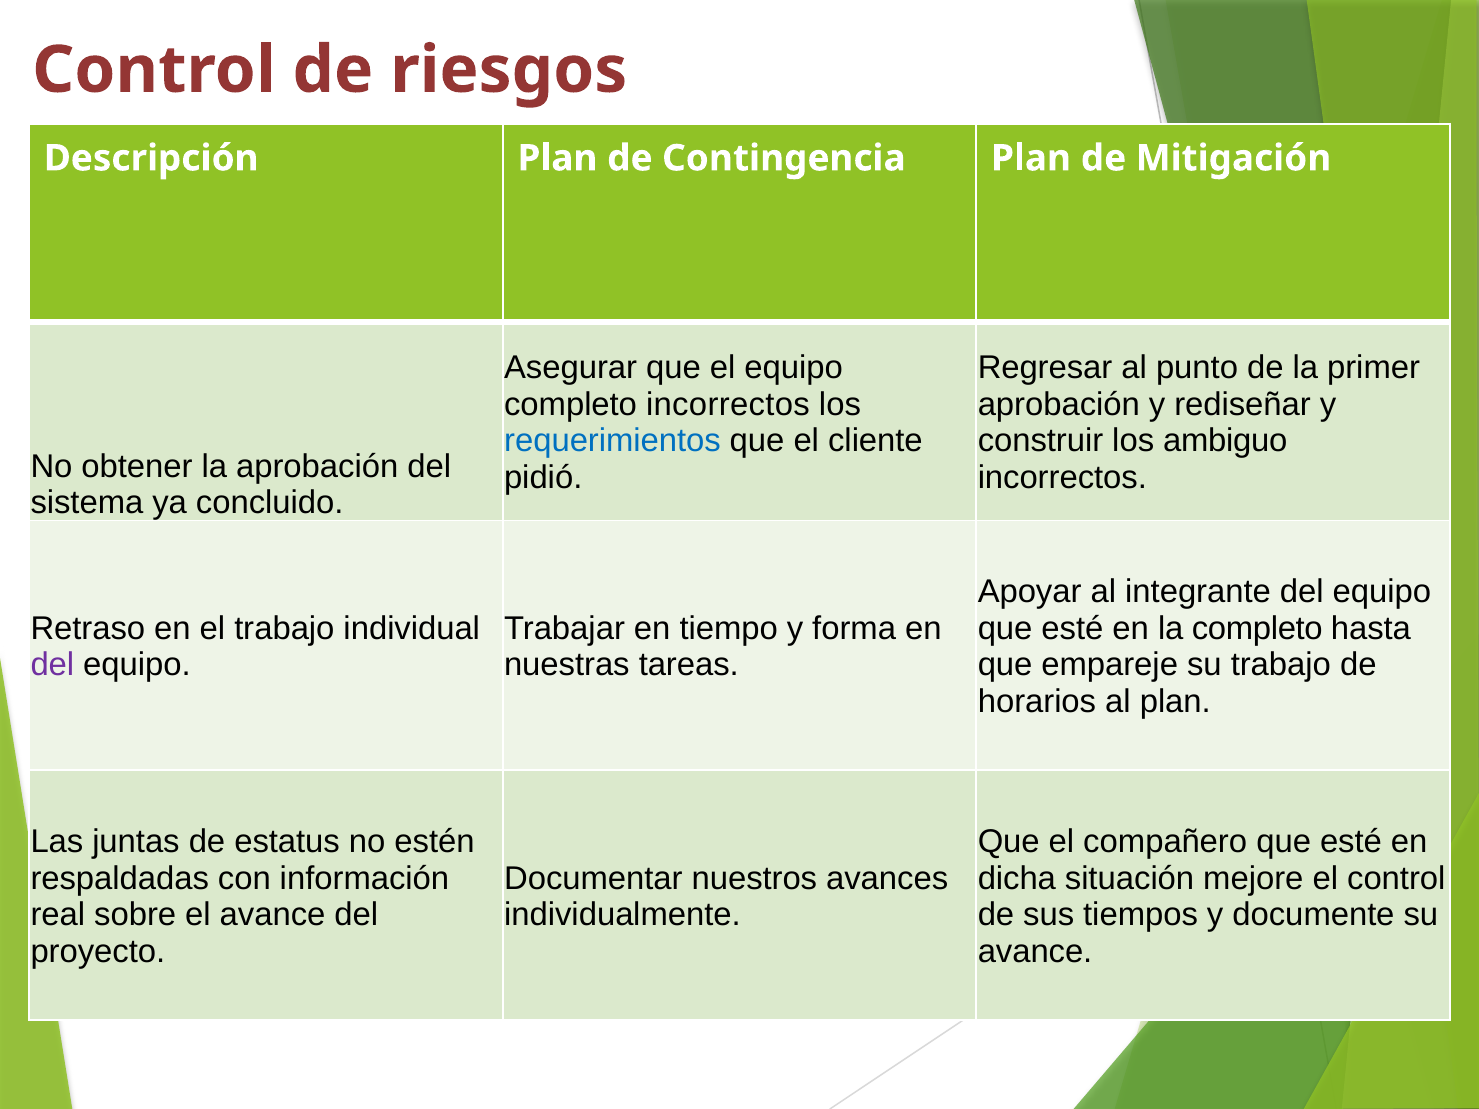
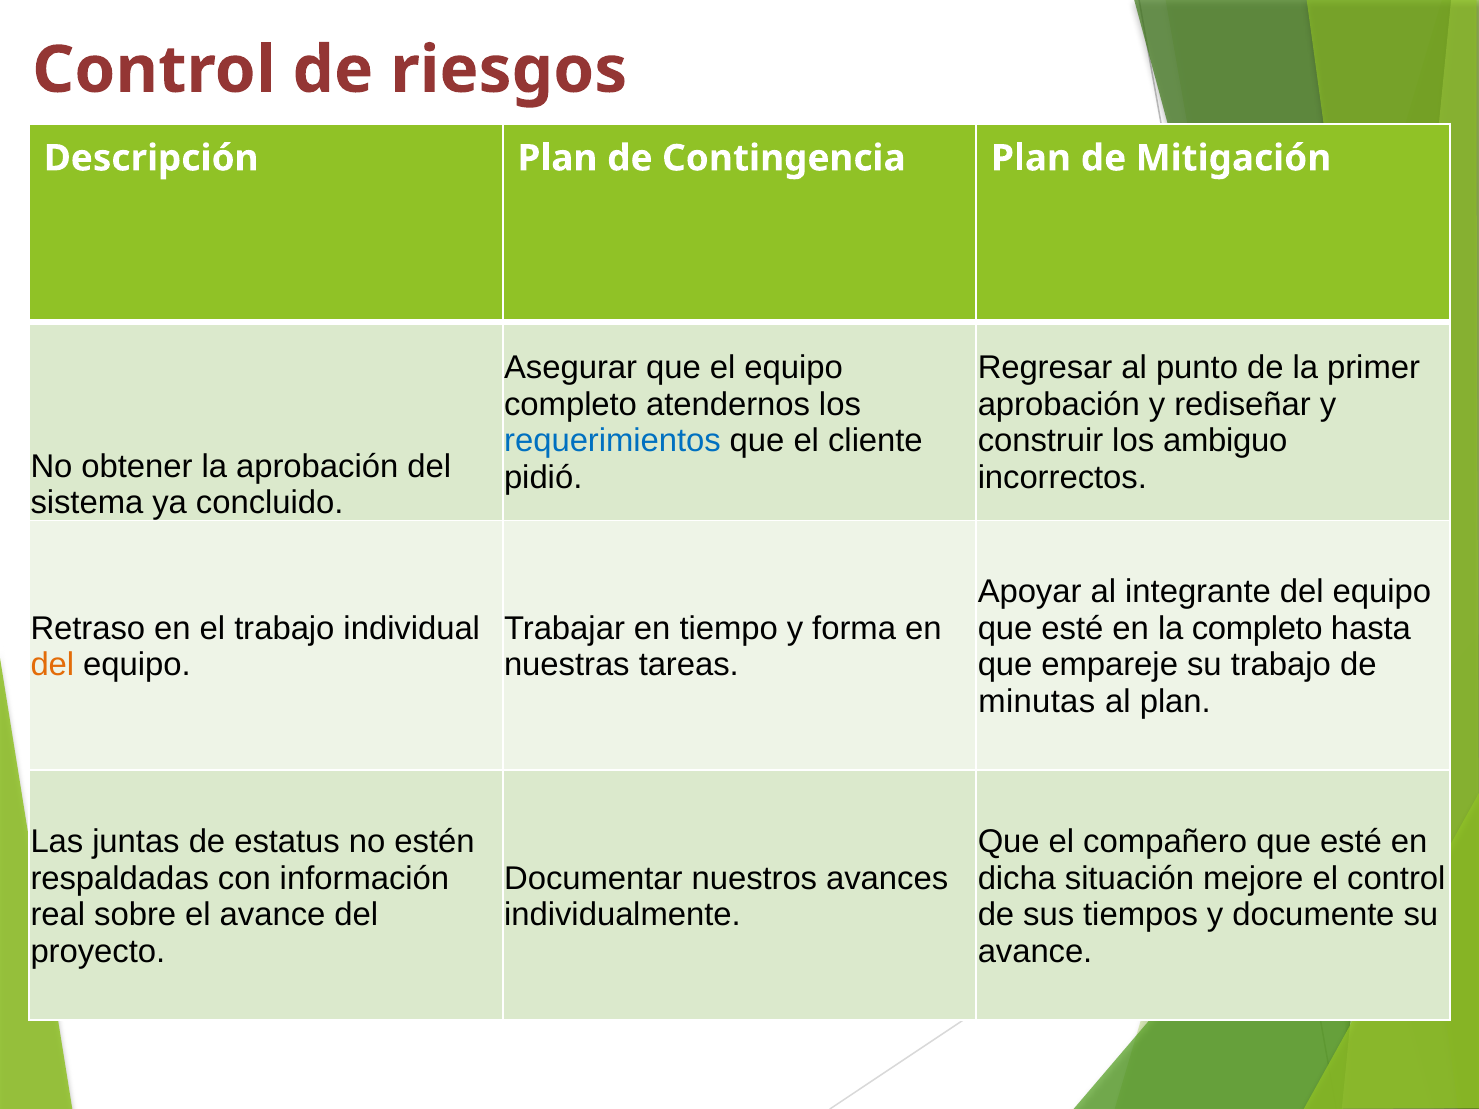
completo incorrectos: incorrectos -> atendernos
del at (52, 665) colour: purple -> orange
horarios: horarios -> minutas
